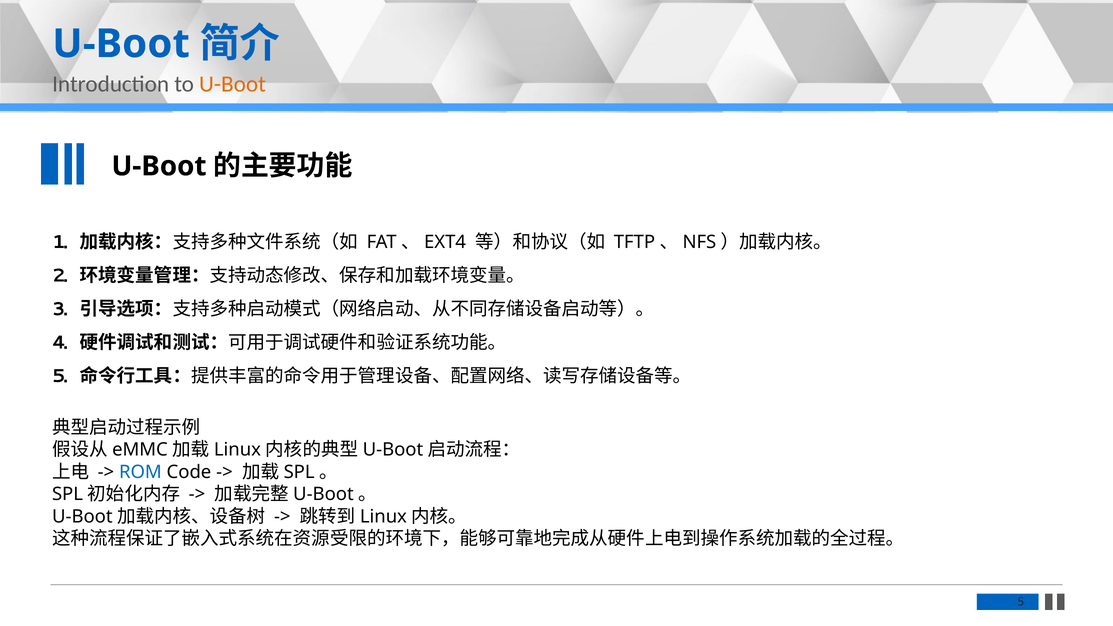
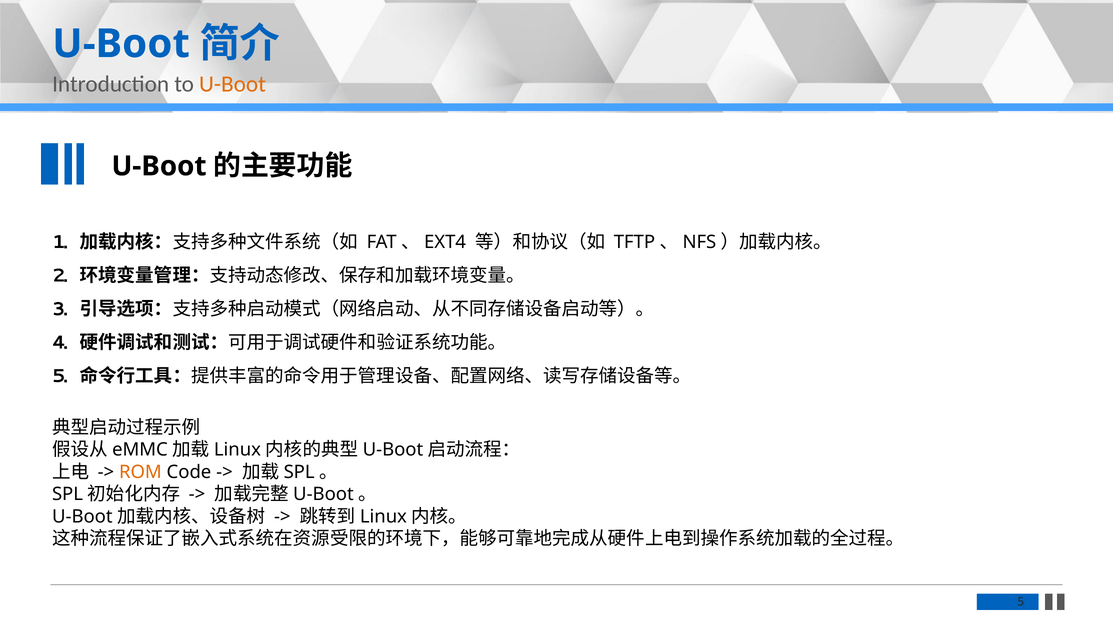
ROM colour: blue -> orange
